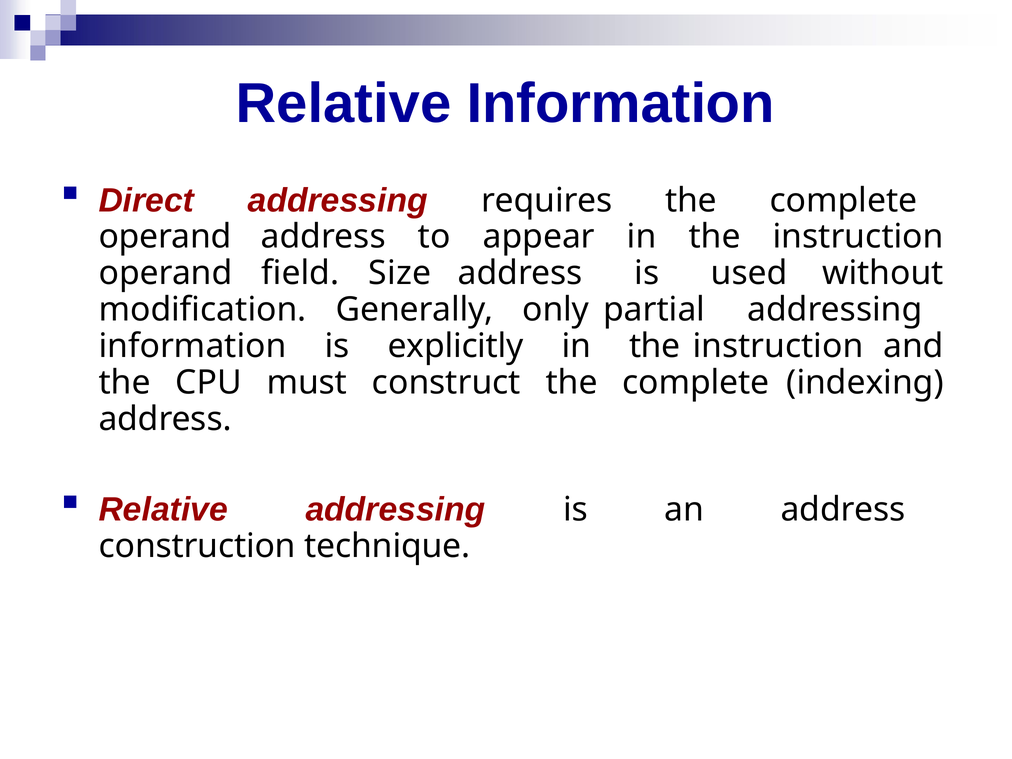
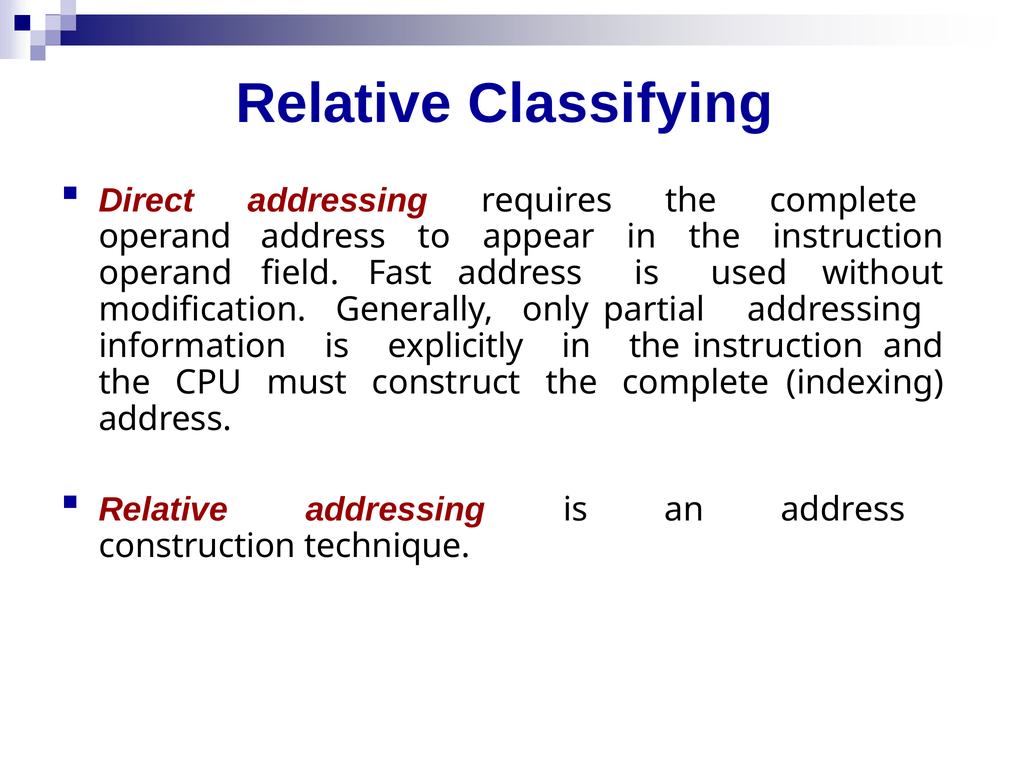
Relative Information: Information -> Classifying
Size: Size -> Fast
